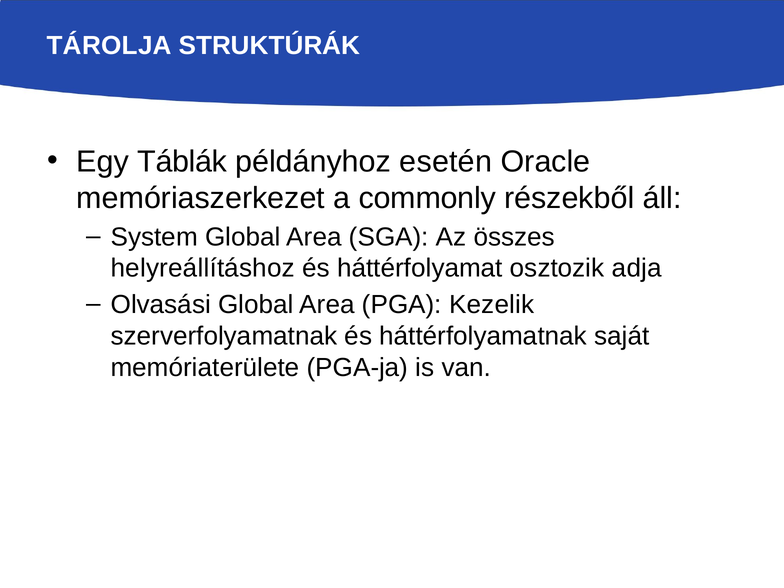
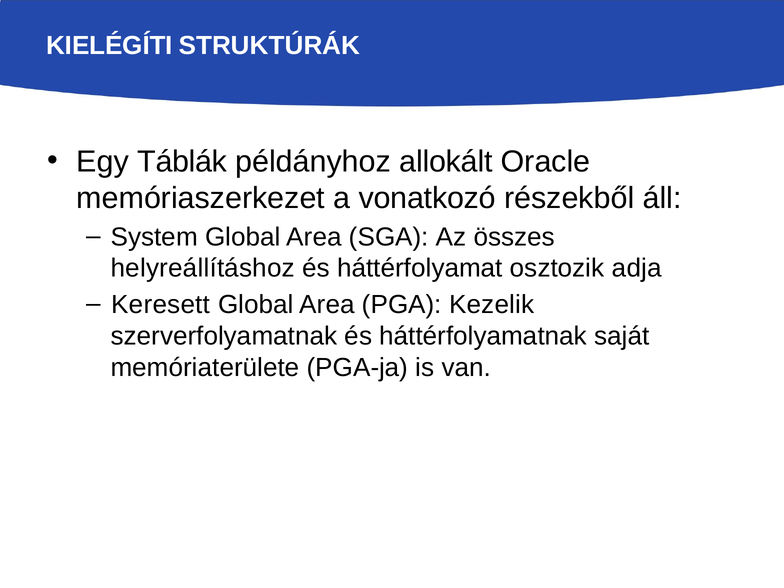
TÁROLJA: TÁROLJA -> KIELÉGÍTI
esetén: esetén -> allokált
commonly: commonly -> vonatkozó
Olvasási: Olvasási -> Keresett
